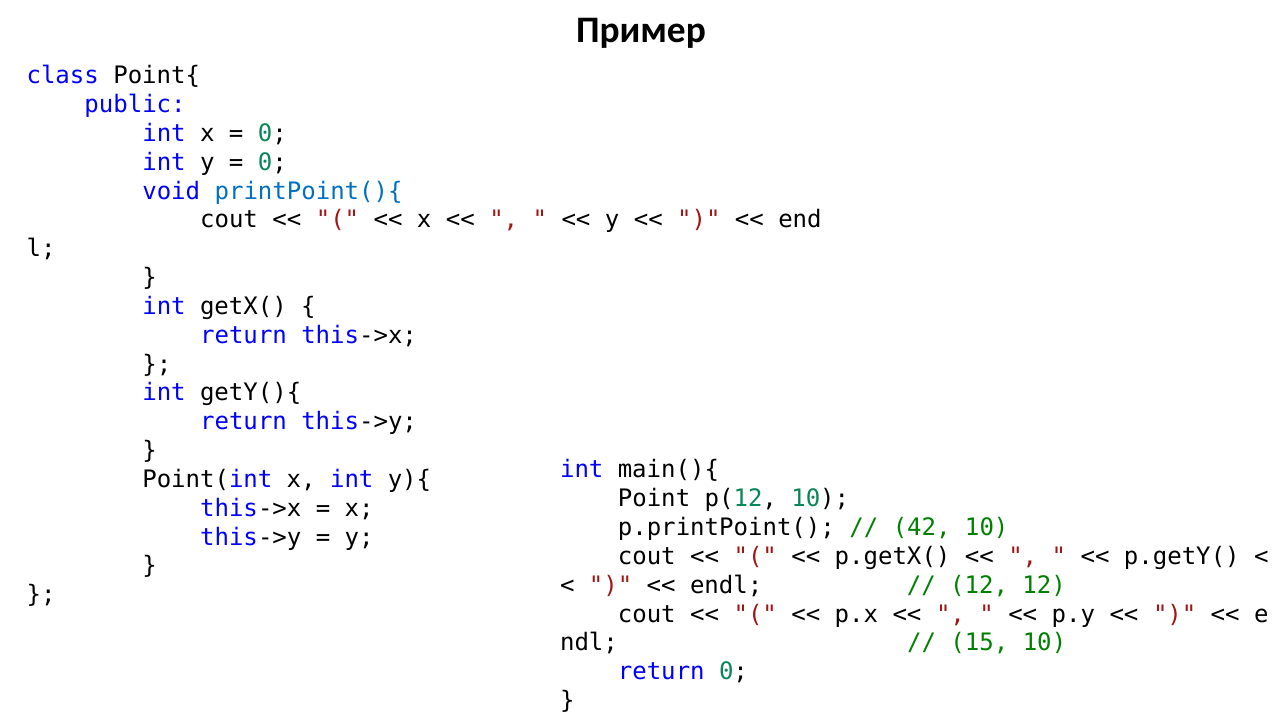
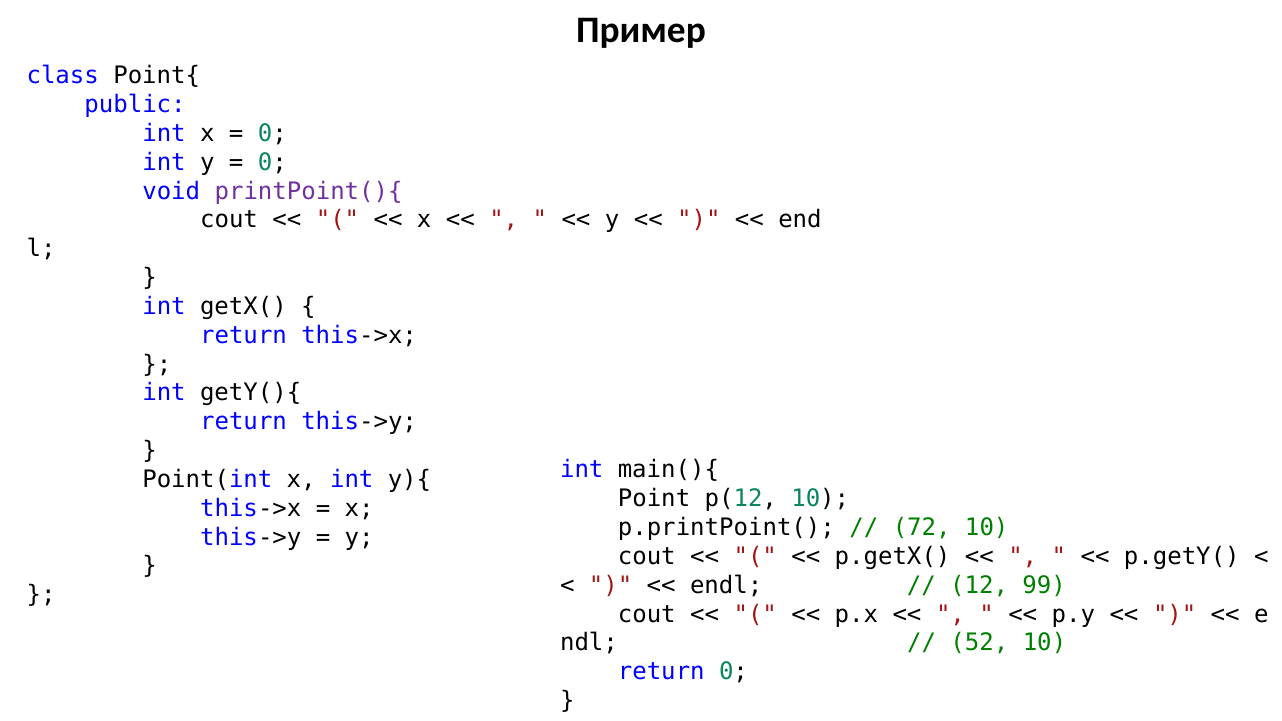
printPoint(){ colour: blue -> purple
42: 42 -> 72
12 12: 12 -> 99
15: 15 -> 52
